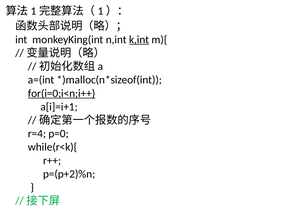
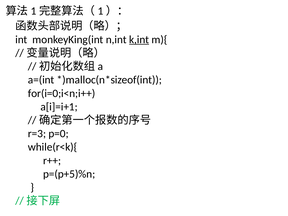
for(i=0;i<n;i++ underline: present -> none
r=4: r=4 -> r=3
p=(p+2)%n: p=(p+2)%n -> p=(p+5)%n
